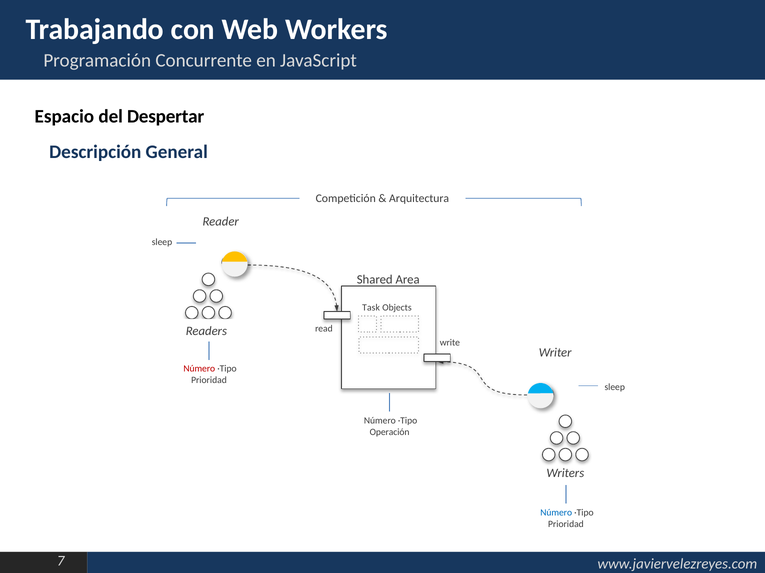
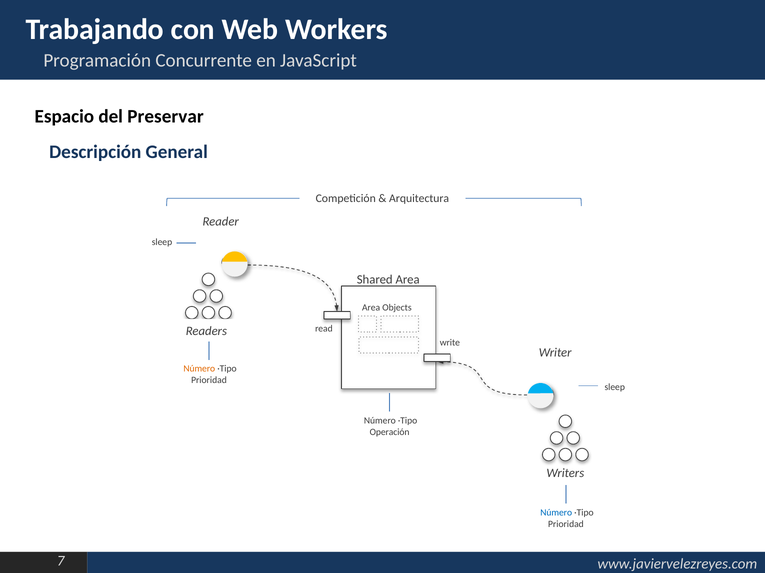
Despertar: Despertar -> Preservar
Task at (371, 308): Task -> Area
Número at (199, 369) colour: red -> orange
